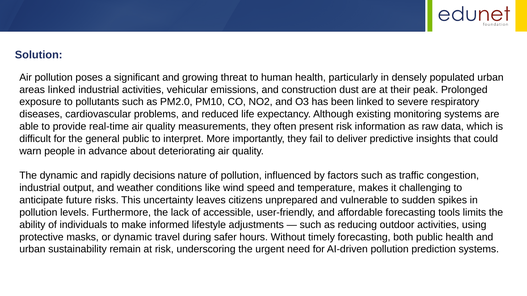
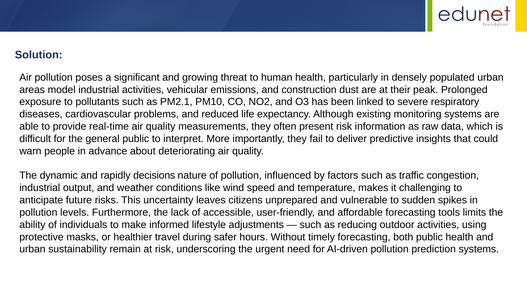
areas linked: linked -> model
PM2.0: PM2.0 -> PM2.1
or dynamic: dynamic -> healthier
